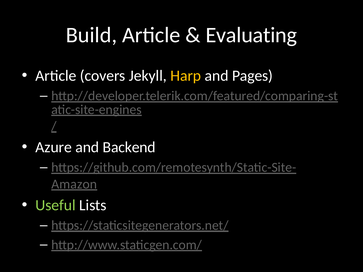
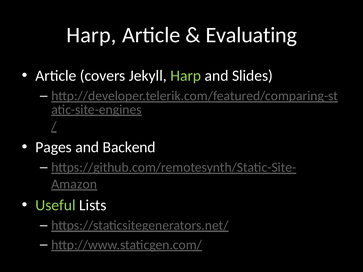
Build at (91, 35): Build -> Harp
Harp at (186, 76) colour: yellow -> light green
Pages: Pages -> Slides
Azure: Azure -> Pages
